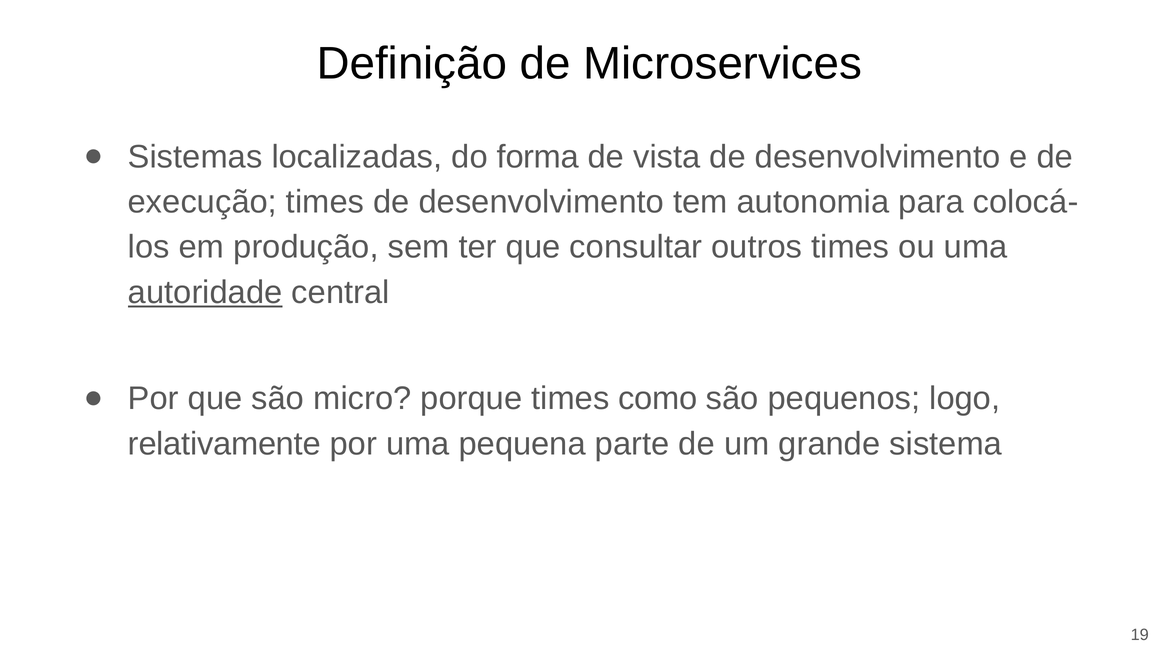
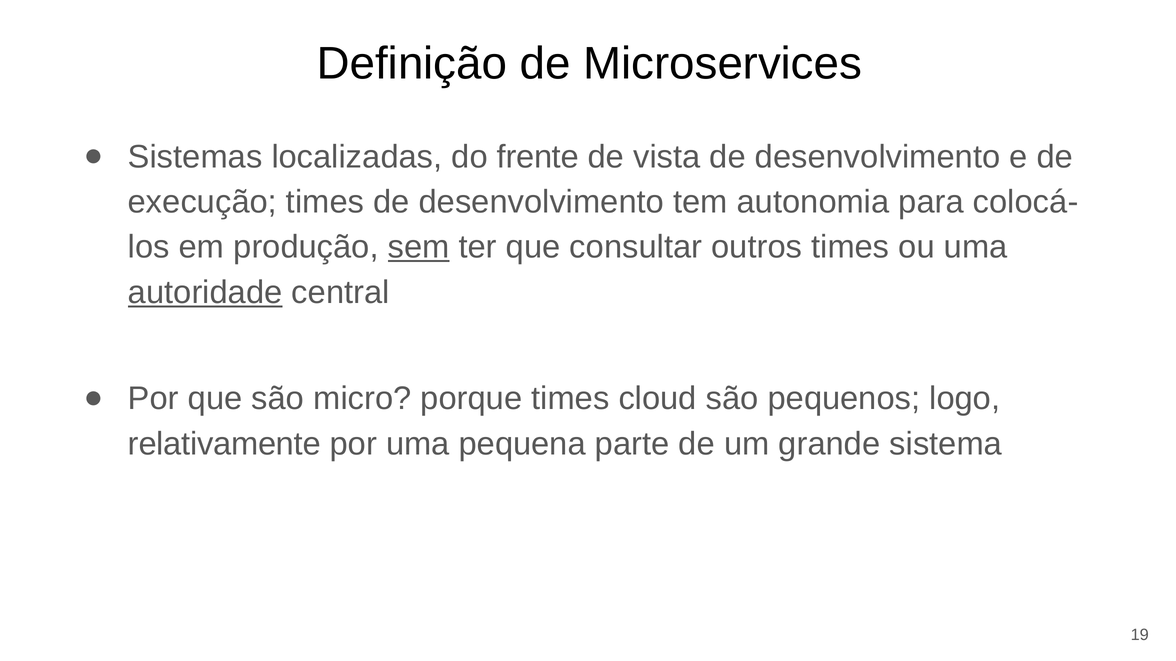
forma: forma -> frente
sem underline: none -> present
como: como -> cloud
